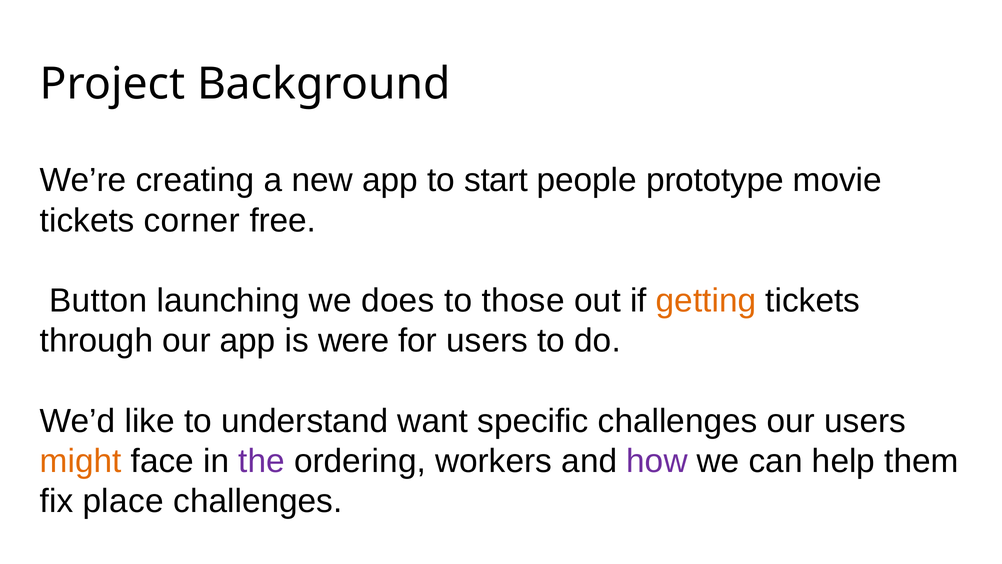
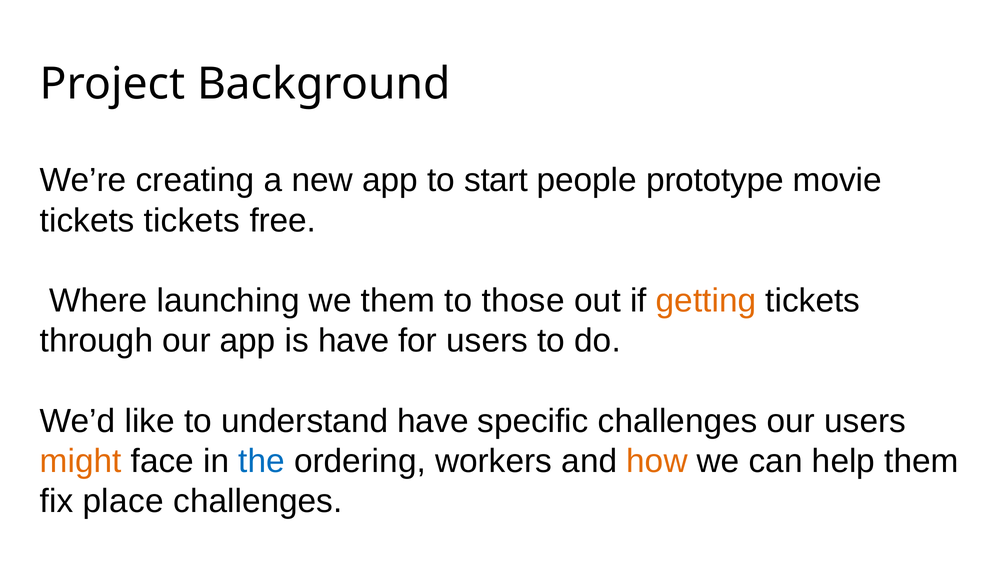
tickets corner: corner -> tickets
Button: Button -> Where
we does: does -> them
is were: were -> have
understand want: want -> have
the colour: purple -> blue
how colour: purple -> orange
